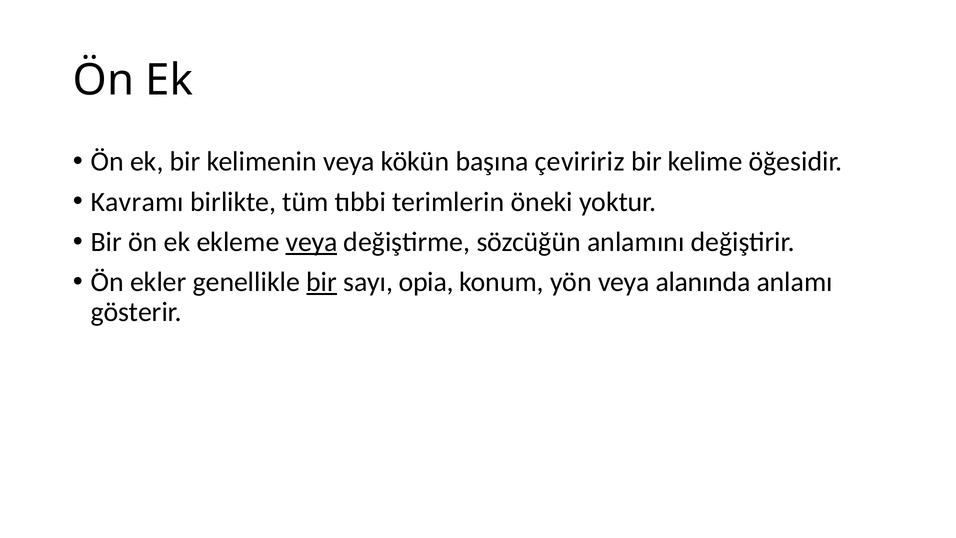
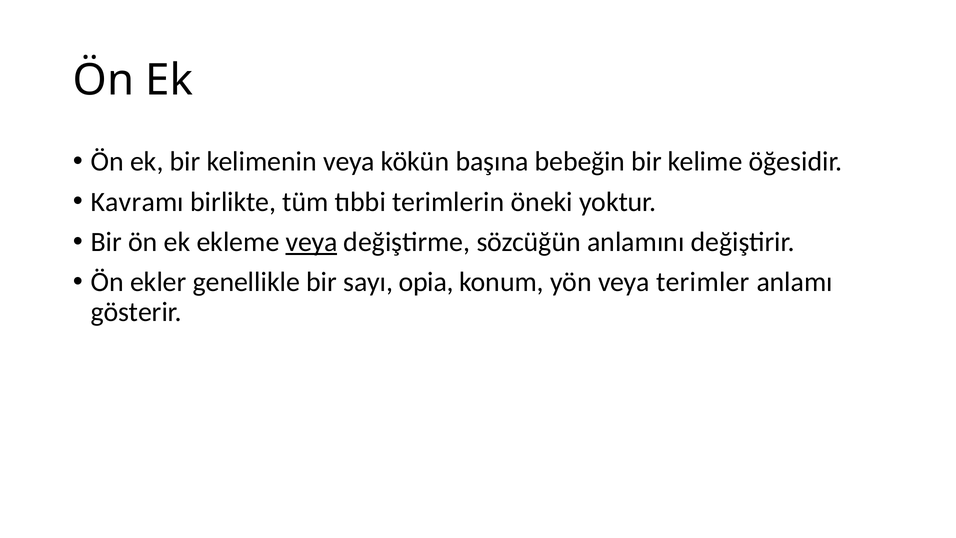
çeviririz: çeviririz -> bebeğin
bir at (322, 282) underline: present -> none
alanında: alanında -> terimler
